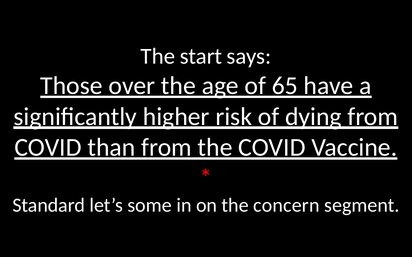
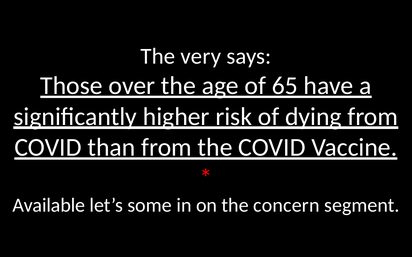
start: start -> very
Standard: Standard -> Available
